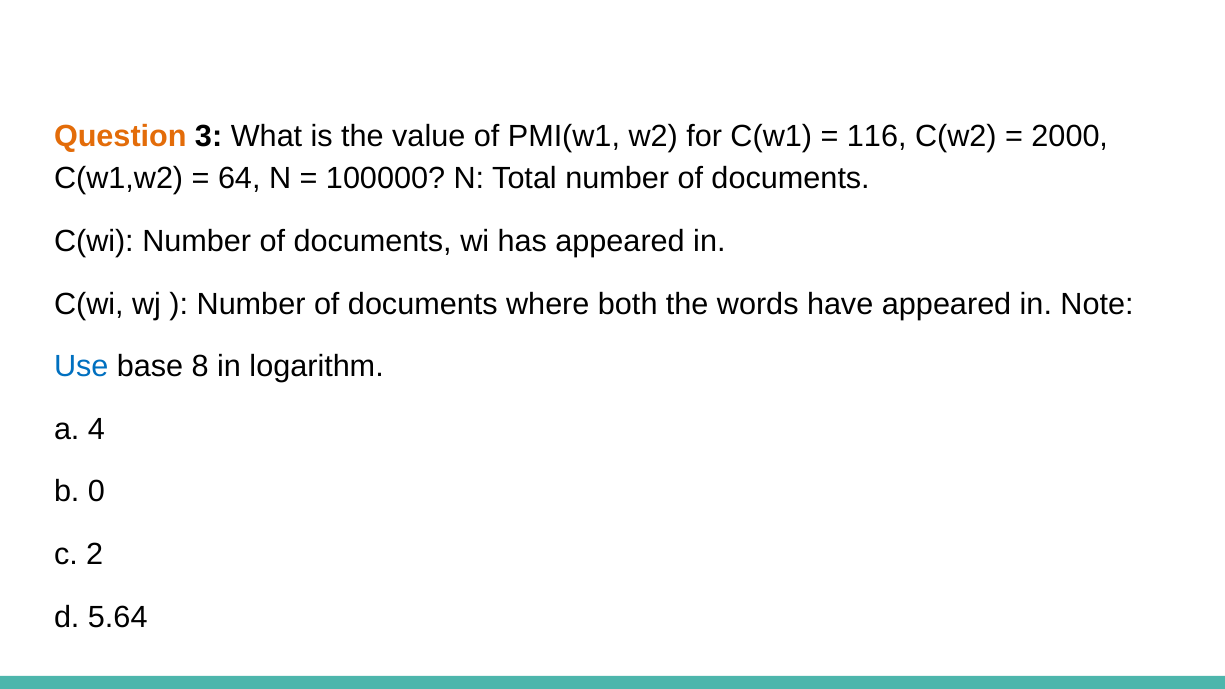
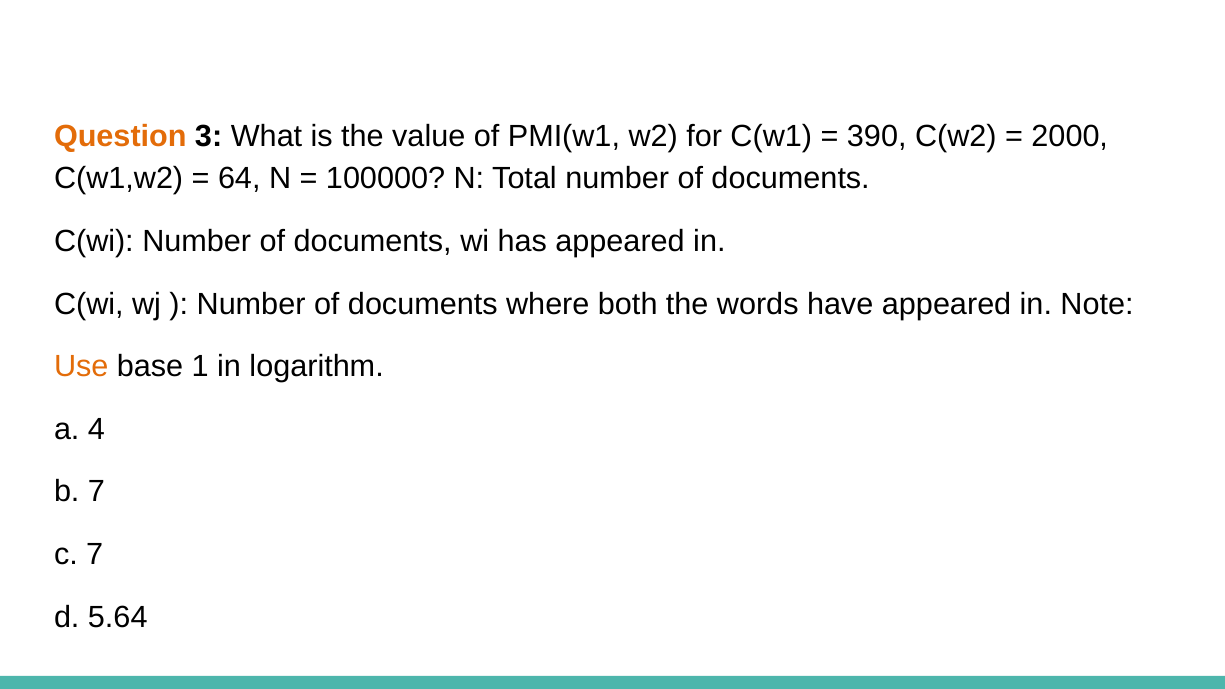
116: 116 -> 390
Use colour: blue -> orange
8: 8 -> 1
b 0: 0 -> 7
c 2: 2 -> 7
